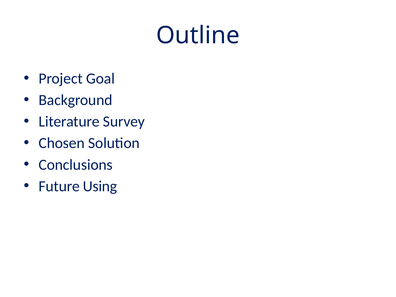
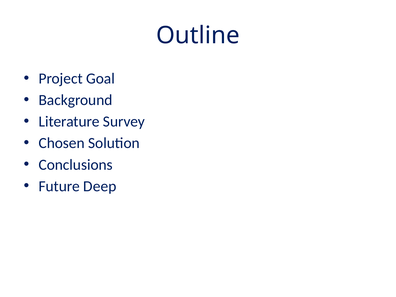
Using: Using -> Deep
